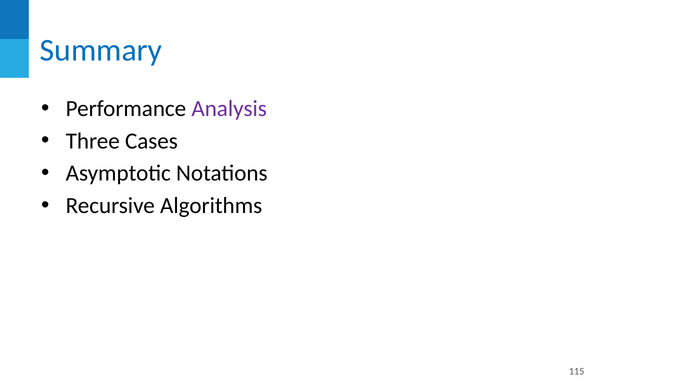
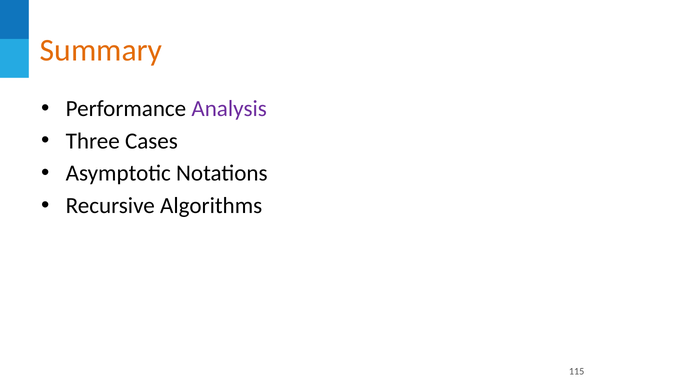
Summary colour: blue -> orange
